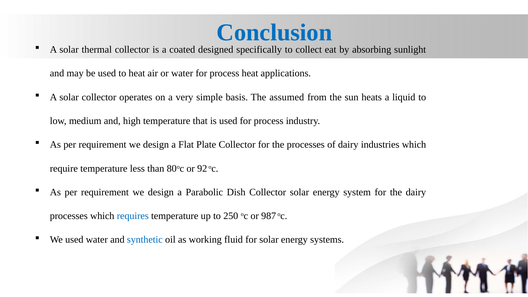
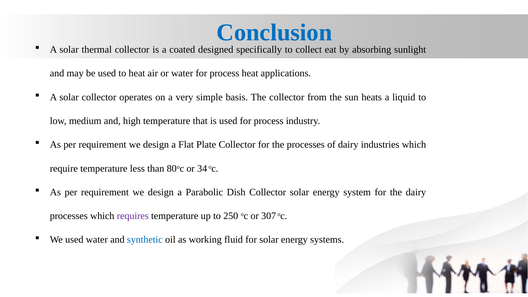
The assumed: assumed -> collector
92: 92 -> 34
requires colour: blue -> purple
987: 987 -> 307
